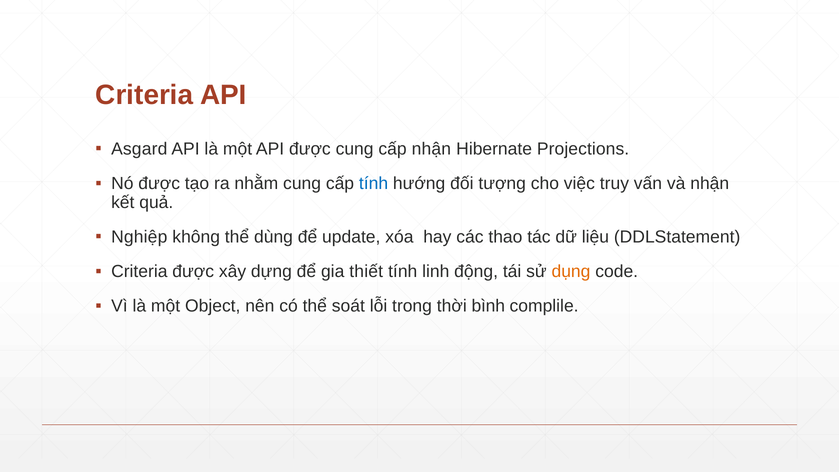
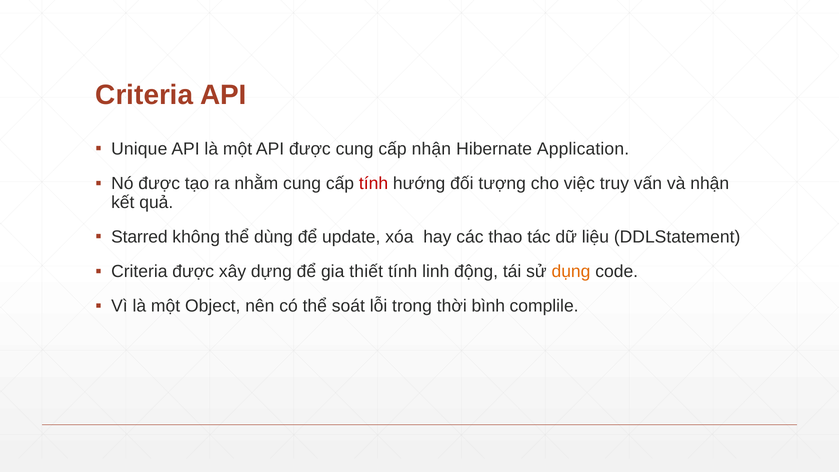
Asgard: Asgard -> Unique
Projections: Projections -> Application
tính at (374, 183) colour: blue -> red
Nghiệp: Nghiệp -> Starred
